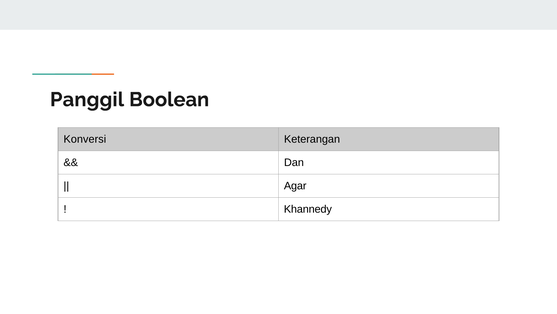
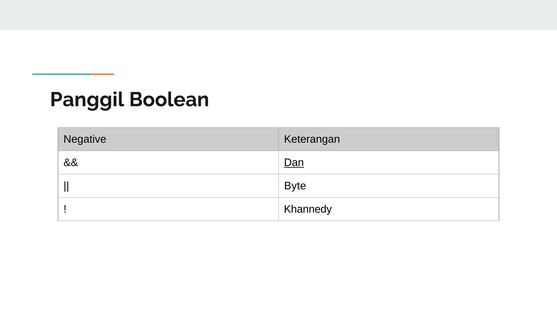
Konversi: Konversi -> Negative
Dan underline: none -> present
Agar: Agar -> Byte
